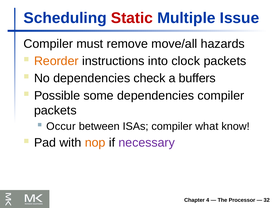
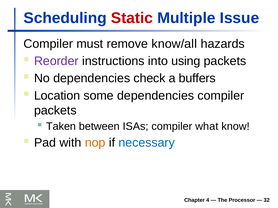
move/all: move/all -> know/all
Reorder colour: orange -> purple
clock: clock -> using
Possible: Possible -> Location
Occur: Occur -> Taken
necessary colour: purple -> blue
